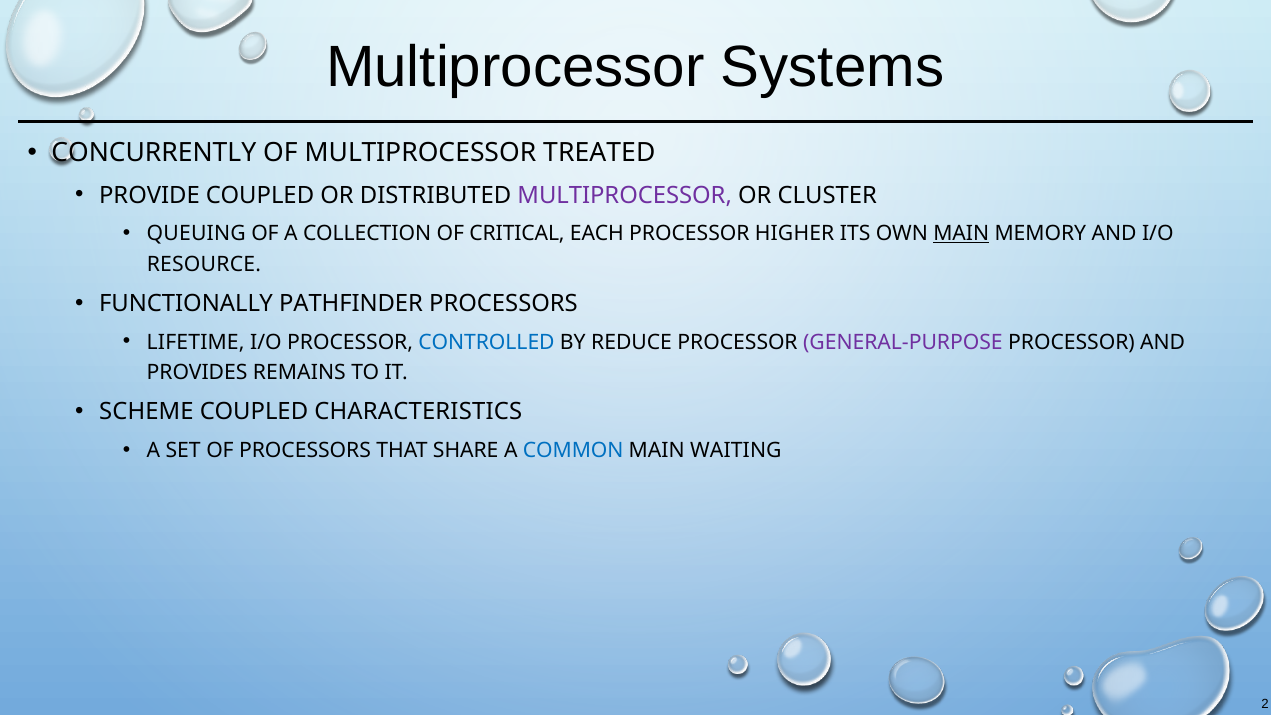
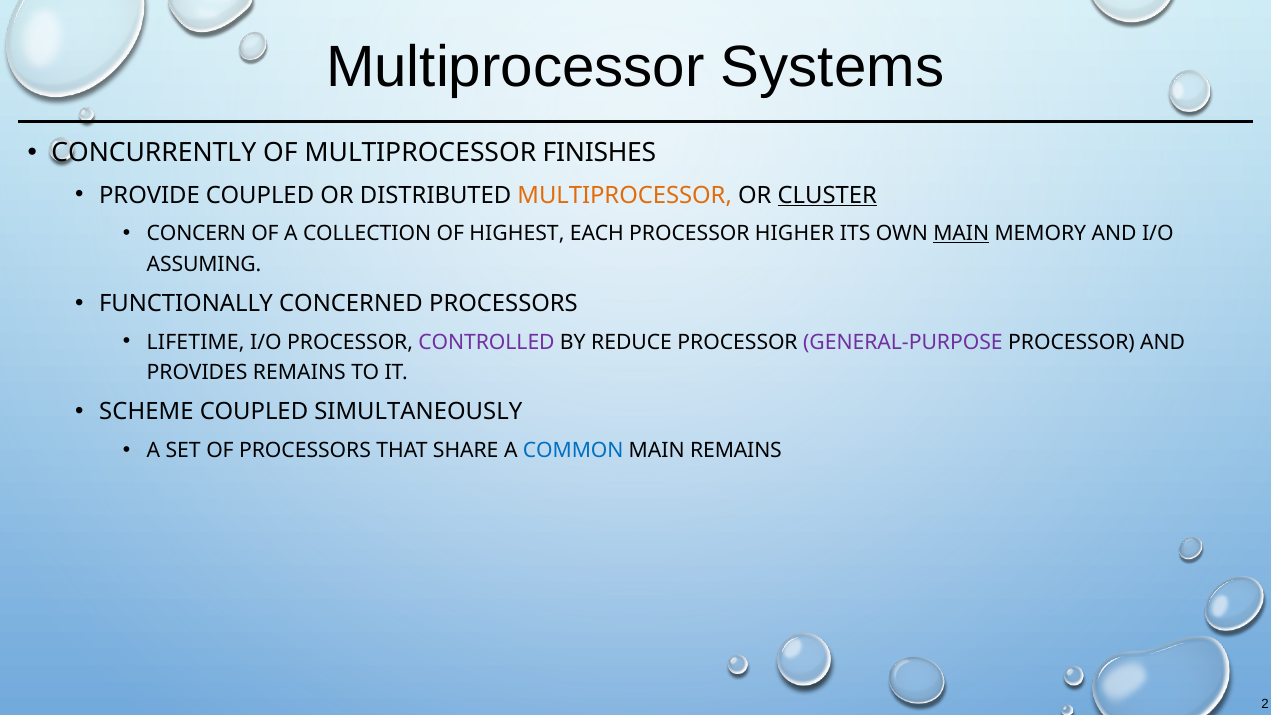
TREATED: TREATED -> FINISHES
MULTIPROCESSOR at (625, 195) colour: purple -> orange
CLUSTER underline: none -> present
QUEUING: QUEUING -> CONCERN
CRITICAL: CRITICAL -> HIGHEST
RESOURCE: RESOURCE -> ASSUMING
PATHFINDER: PATHFINDER -> CONCERNED
CONTROLLED colour: blue -> purple
CHARACTERISTICS: CHARACTERISTICS -> SIMULTANEOUSLY
MAIN WAITING: WAITING -> REMAINS
